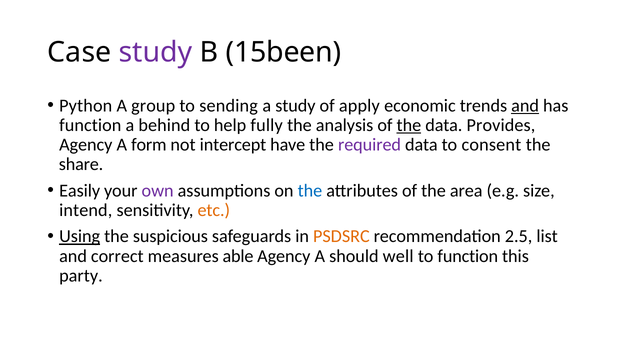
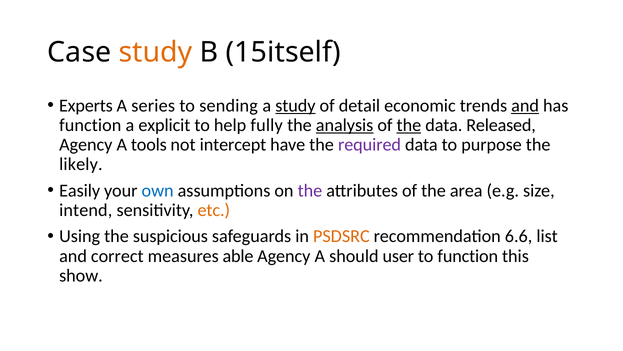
study at (156, 52) colour: purple -> orange
15been: 15been -> 15itself
Python: Python -> Experts
group: group -> series
study at (295, 105) underline: none -> present
apply: apply -> detail
behind: behind -> explicit
analysis underline: none -> present
Provides: Provides -> Released
form: form -> tools
consent: consent -> purpose
share: share -> likely
own colour: purple -> blue
the at (310, 190) colour: blue -> purple
Using underline: present -> none
2.5: 2.5 -> 6.6
well: well -> user
party: party -> show
